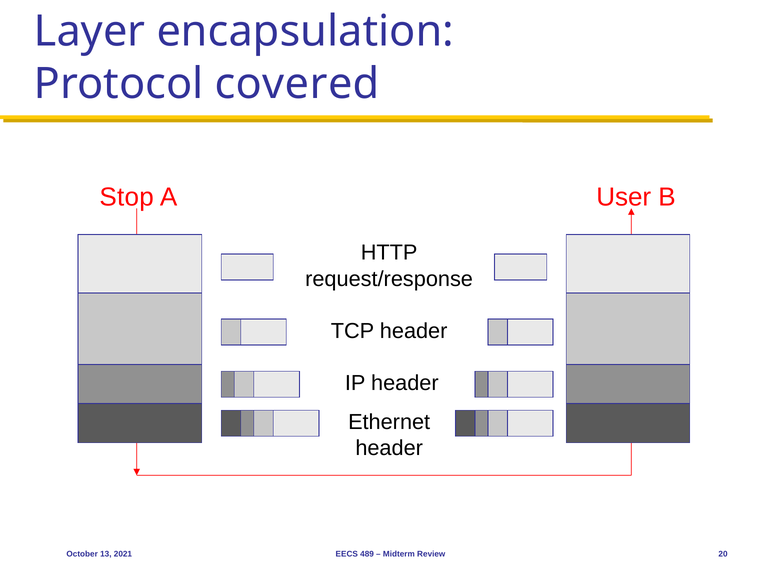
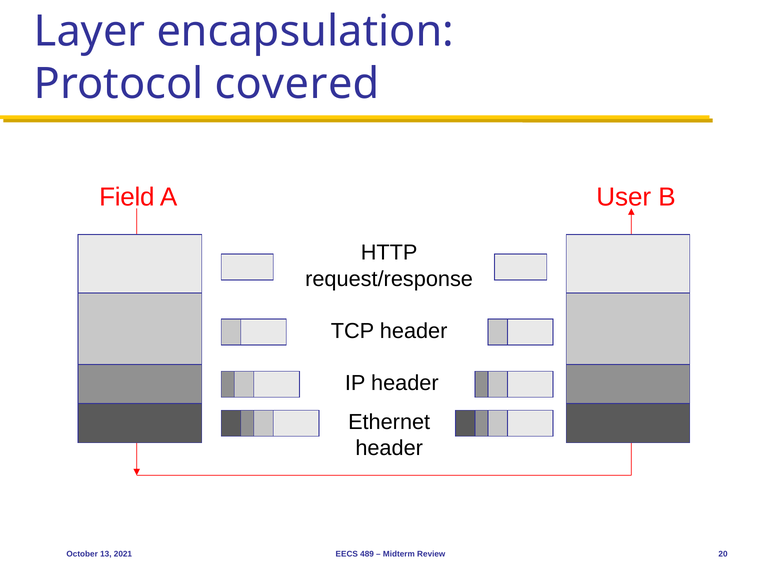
Stop: Stop -> Field
